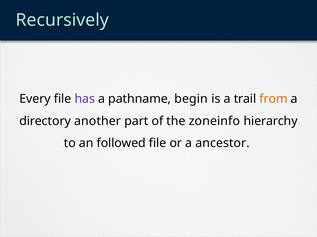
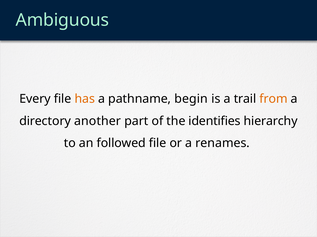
Recursively: Recursively -> Ambiguous
has colour: purple -> orange
zoneinfo: zoneinfo -> identifies
ancestor: ancestor -> renames
